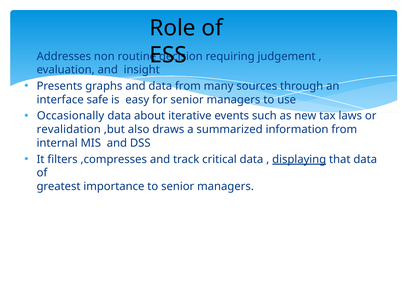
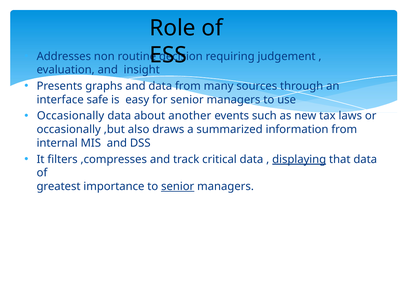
iterative: iterative -> another
revalidation at (69, 130): revalidation -> occasionally
senior at (178, 187) underline: none -> present
